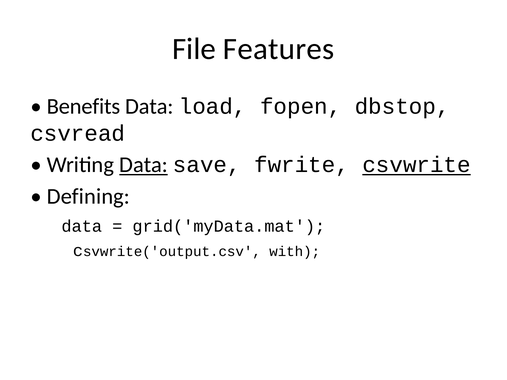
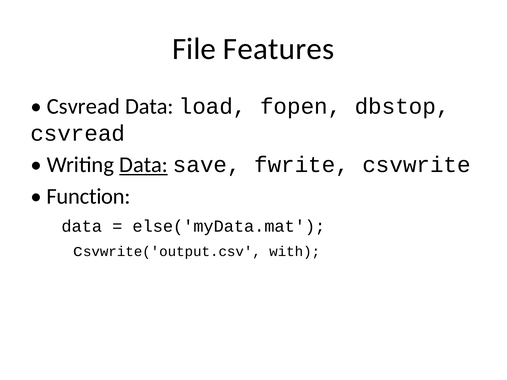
Benefits at (83, 106): Benefits -> Csvread
csvwrite underline: present -> none
Defining: Defining -> Function
grid('myData.mat: grid('myData.mat -> else('myData.mat
